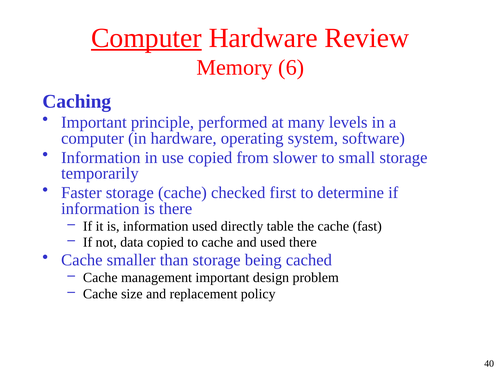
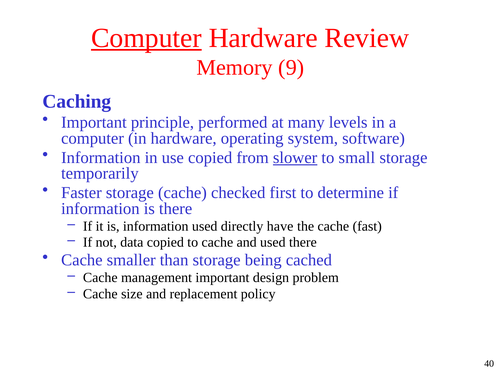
6: 6 -> 9
slower underline: none -> present
table: table -> have
